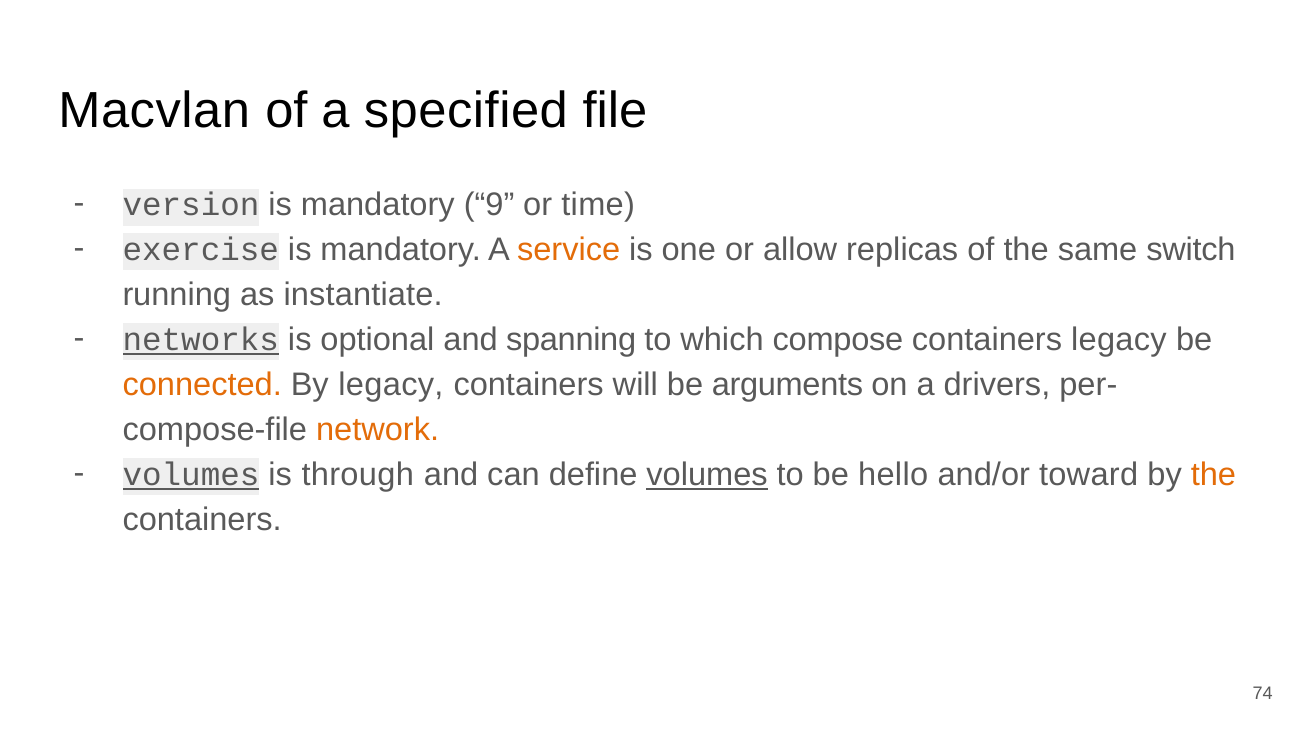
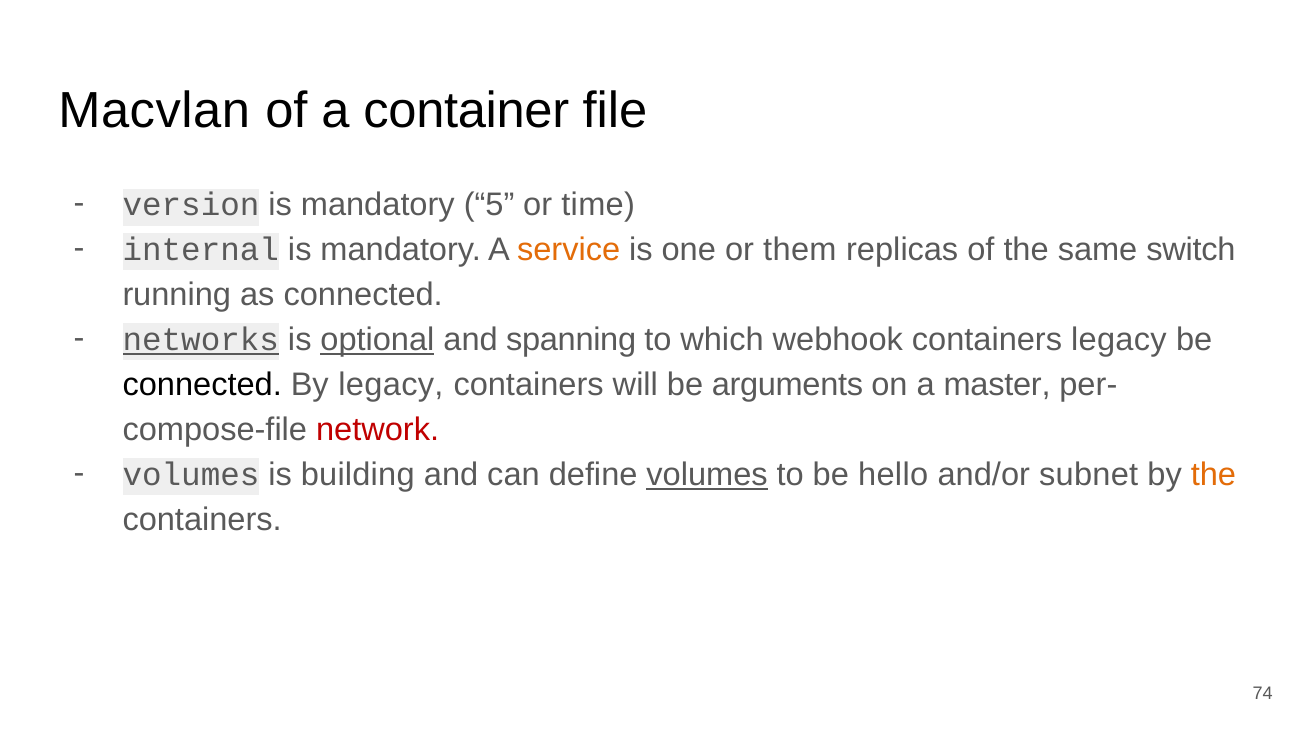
specified: specified -> container
9: 9 -> 5
exercise: exercise -> internal
allow: allow -> them
as instantiate: instantiate -> connected
optional underline: none -> present
compose: compose -> webhook
connected at (202, 385) colour: orange -> black
drivers: drivers -> master
network colour: orange -> red
volumes at (191, 475) underline: present -> none
through: through -> building
toward: toward -> subnet
